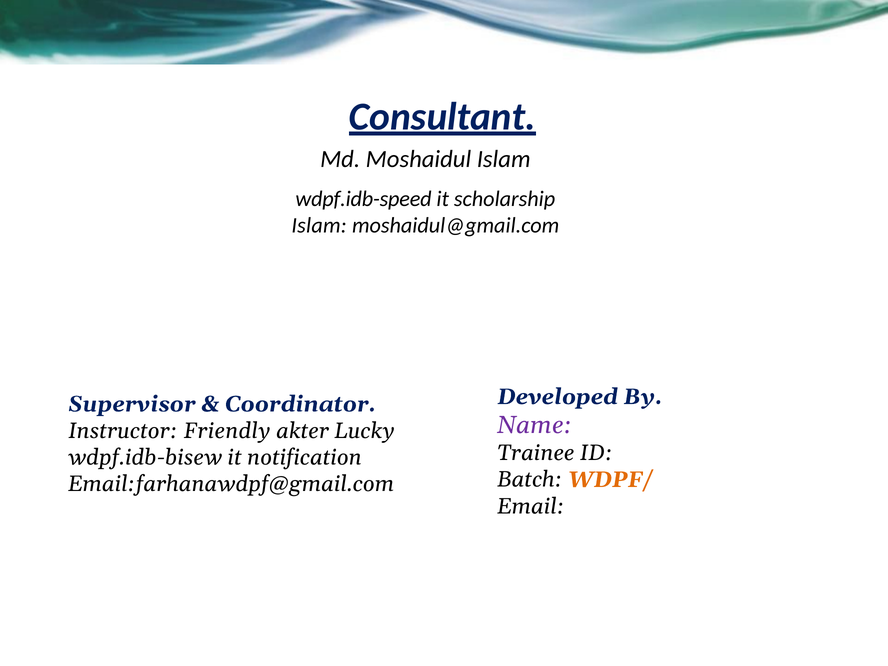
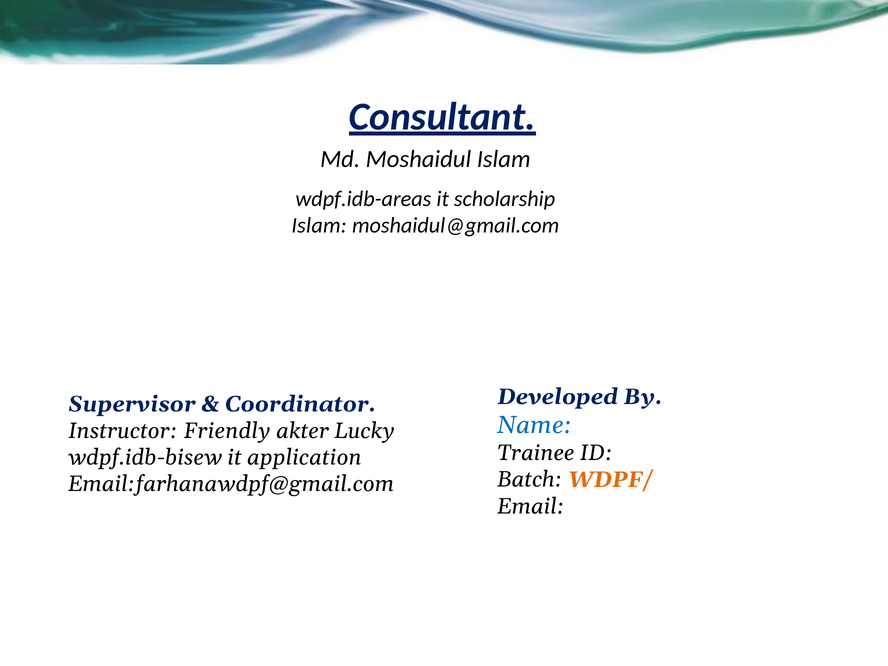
wdpf.idb-speed: wdpf.idb-speed -> wdpf.idb-areas
Name colour: purple -> blue
notification: notification -> application
